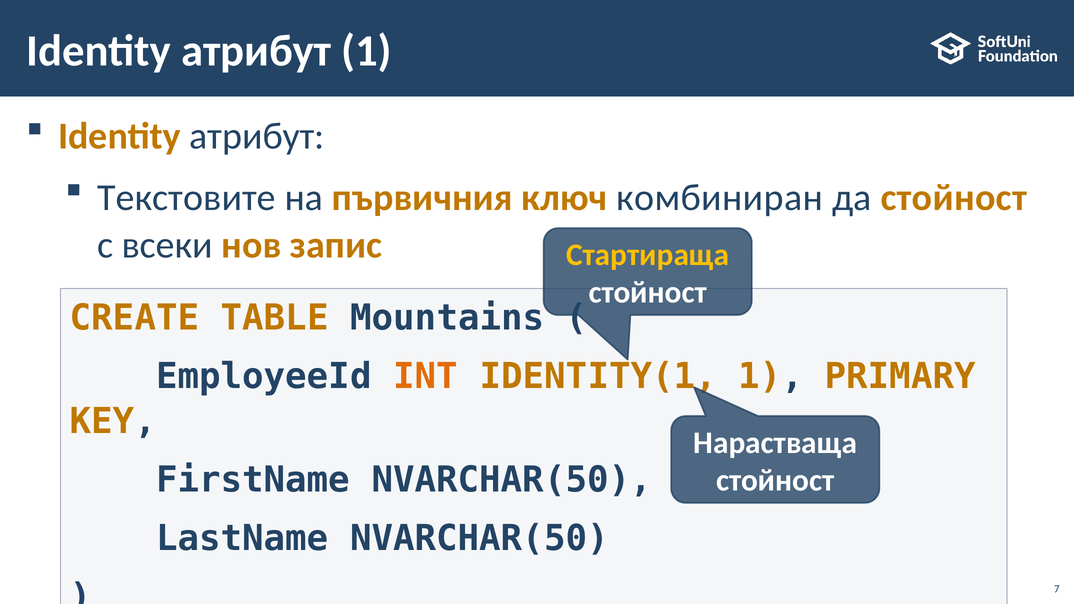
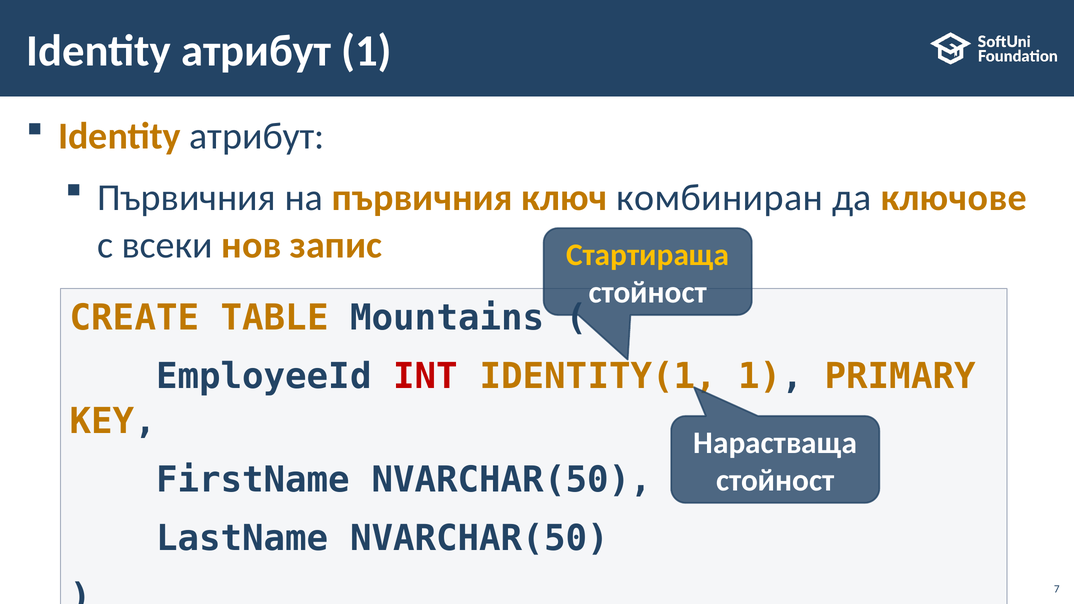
Текстовите at (186, 198): Текстовите -> Първичния
да стойност: стойност -> ключове
INT colour: orange -> red
